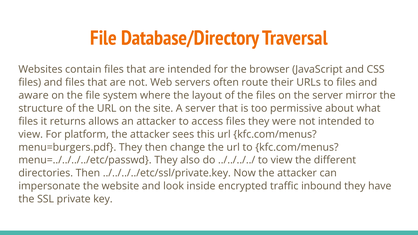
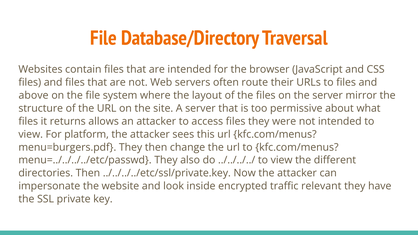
aware: aware -> above
inbound: inbound -> relevant
